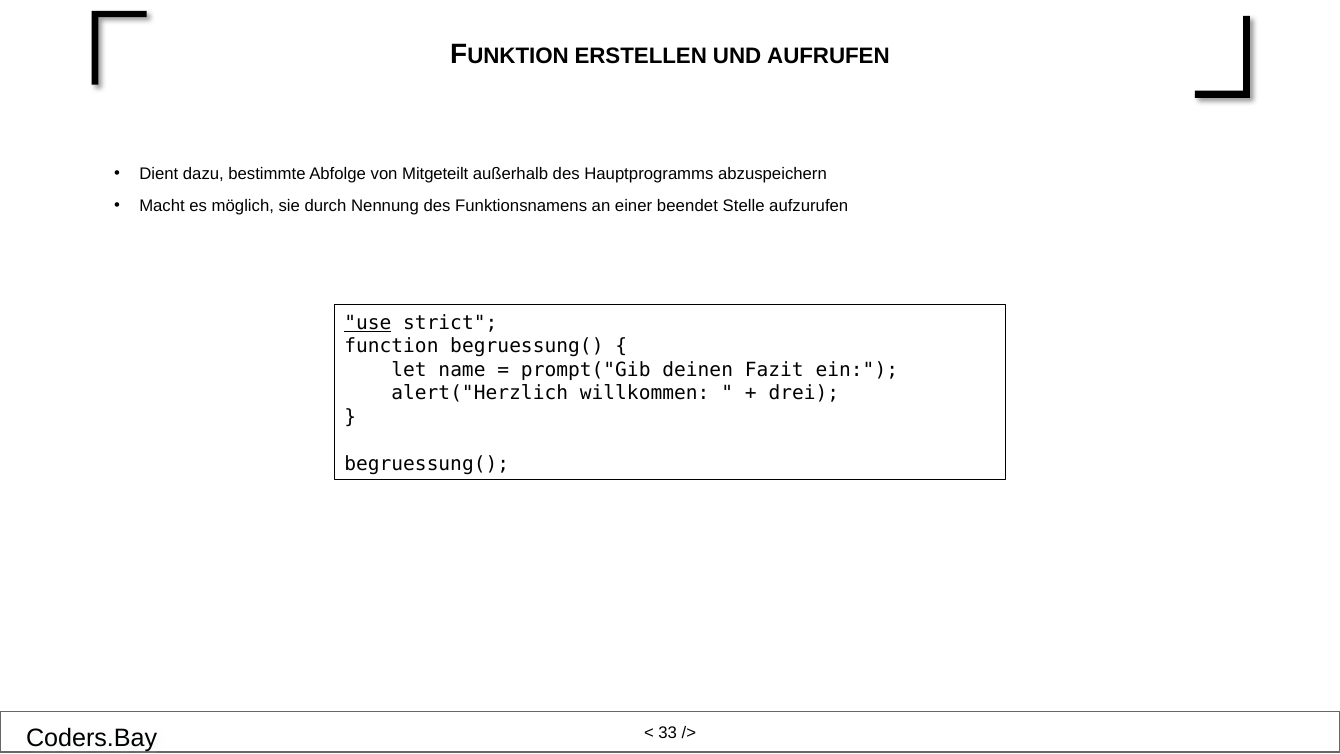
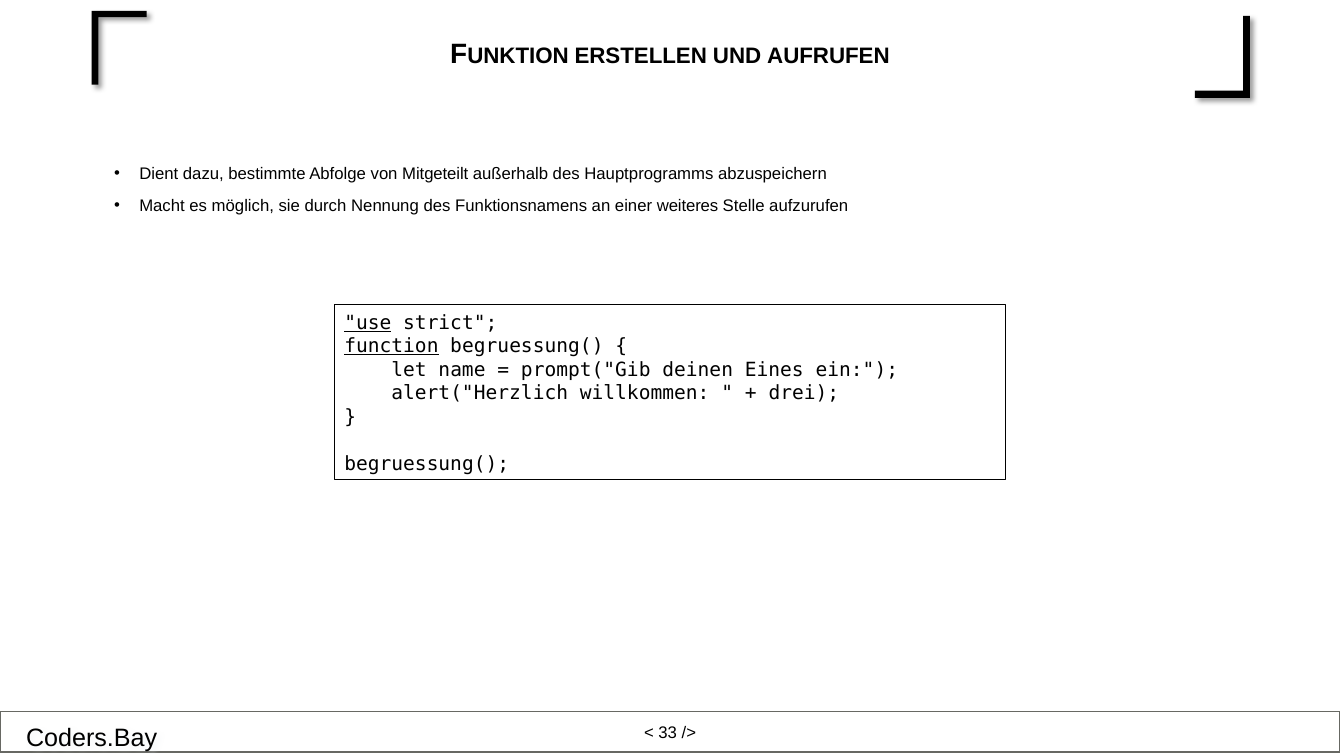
beendet: beendet -> weiteres
function underline: none -> present
Fazit: Fazit -> Eines
